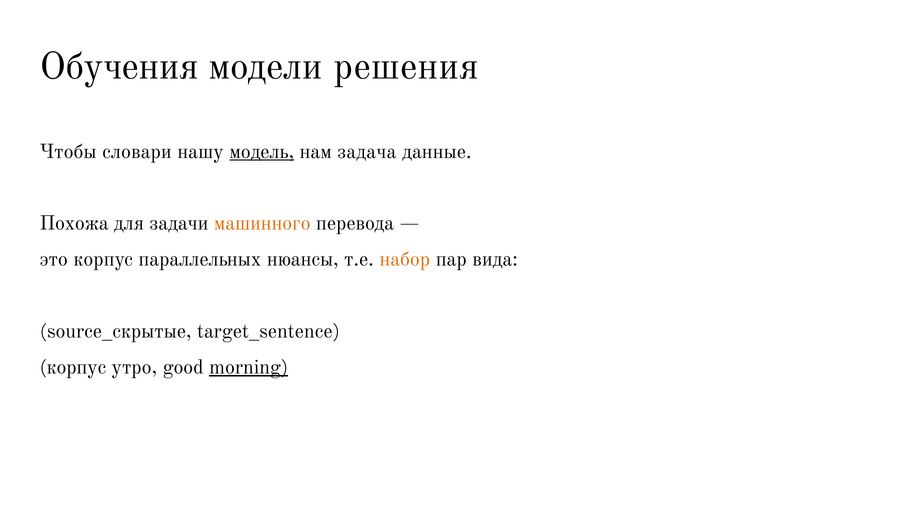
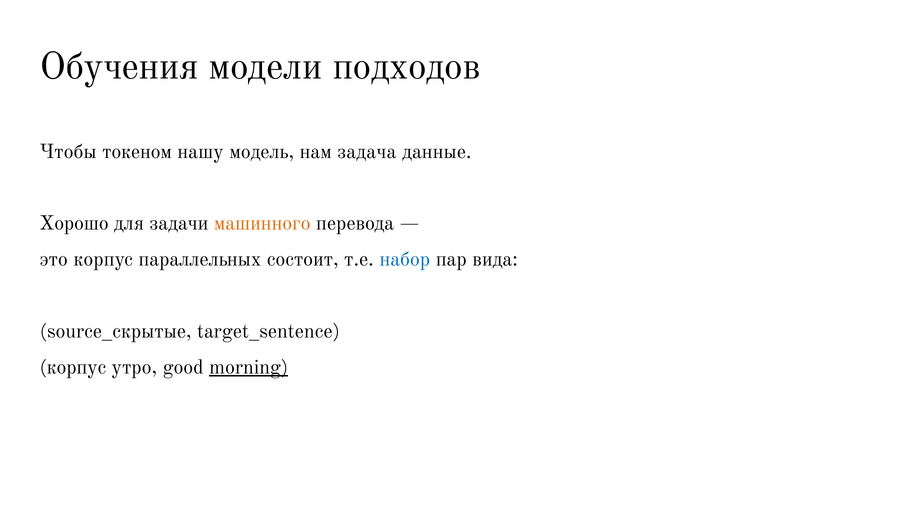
решения: решения -> подходов
словари: словари -> токеном
модель underline: present -> none
Похожа: Похожа -> Хорошо
нюансы: нюансы -> состоит
набор colour: orange -> blue
